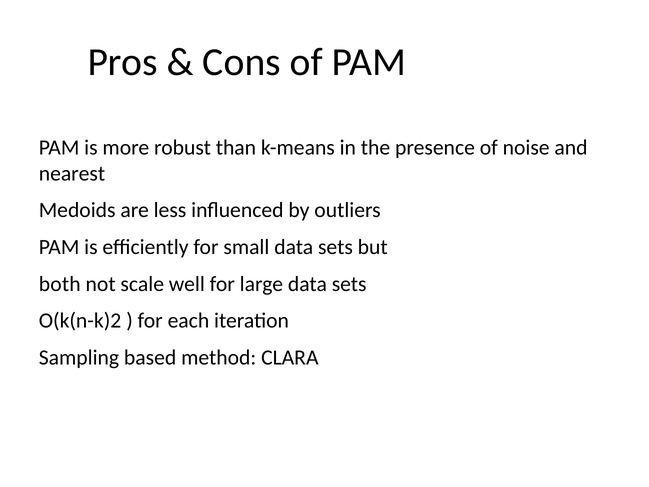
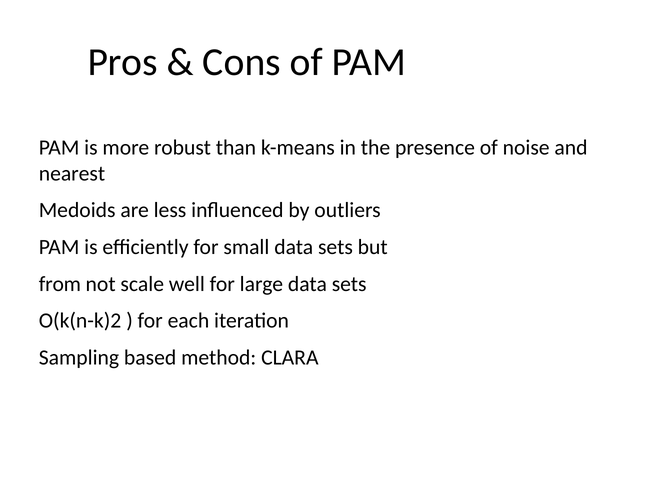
both: both -> from
